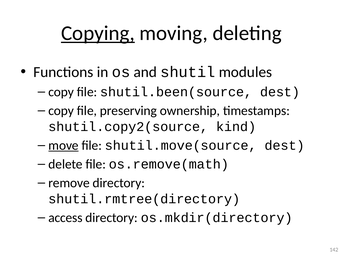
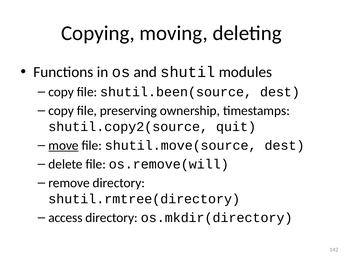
Copying underline: present -> none
kind: kind -> quit
os.remove(math: os.remove(math -> os.remove(will
